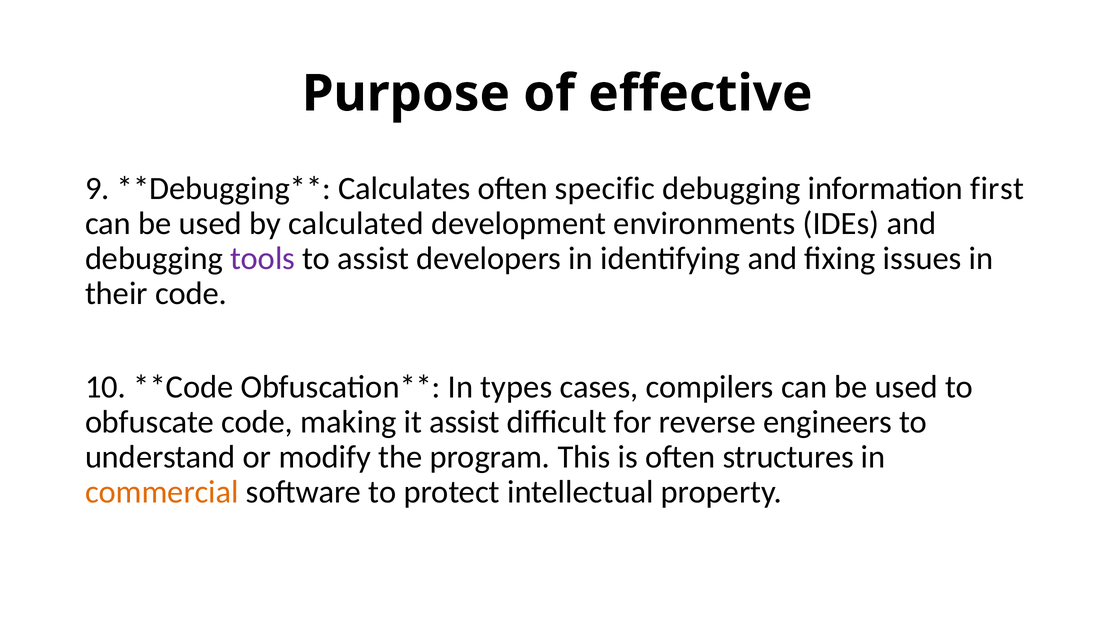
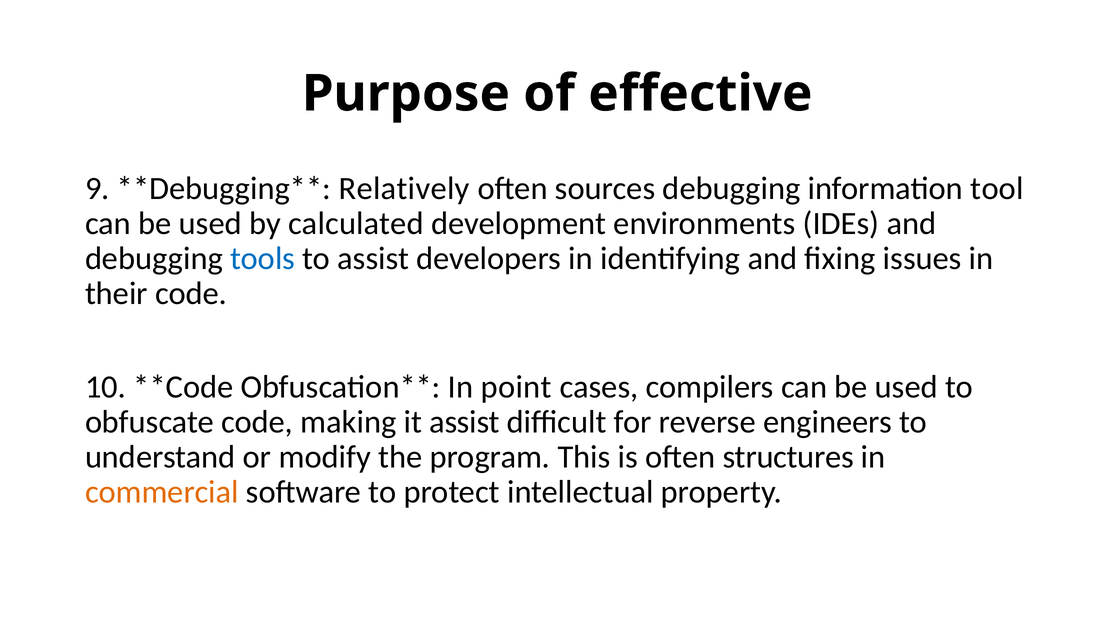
Calculates: Calculates -> Relatively
specific: specific -> sources
first: first -> tool
tools colour: purple -> blue
types: types -> point
